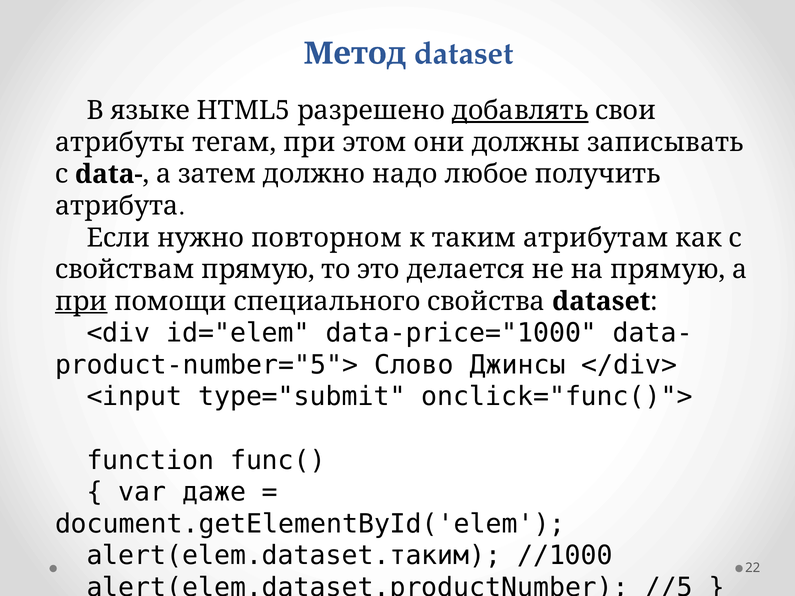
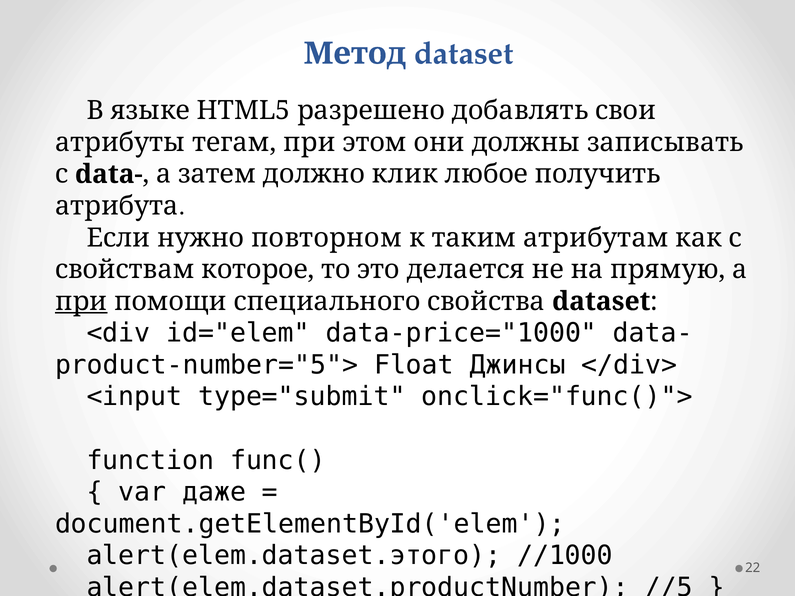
добавлять underline: present -> none
надо: надо -> клик
свойствам прямую: прямую -> которое
Слово: Слово -> Float
alert(elem.dataset.таким: alert(elem.dataset.таким -> alert(elem.dataset.этого
